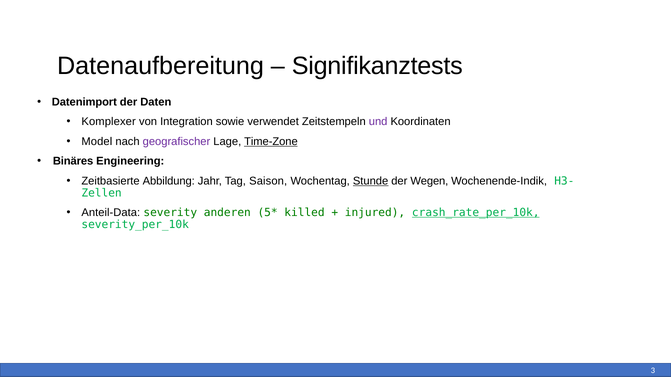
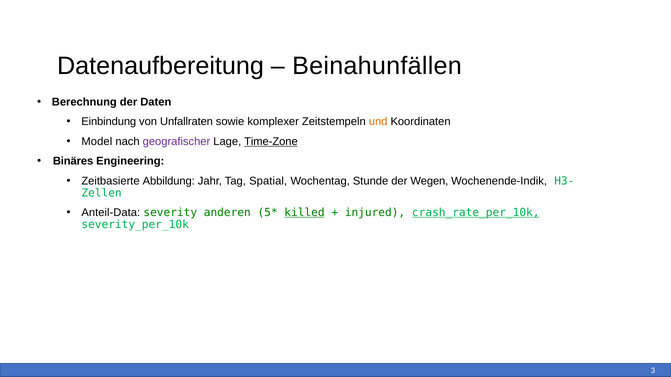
Signifikanztests: Signifikanztests -> Beinahunfällen
Datenimport: Datenimport -> Berechnung
Komplexer: Komplexer -> Einbindung
Integration: Integration -> Unfallraten
verwendet: verwendet -> komplexer
und colour: purple -> orange
Saison: Saison -> Spatial
Stunde underline: present -> none
killed underline: none -> present
